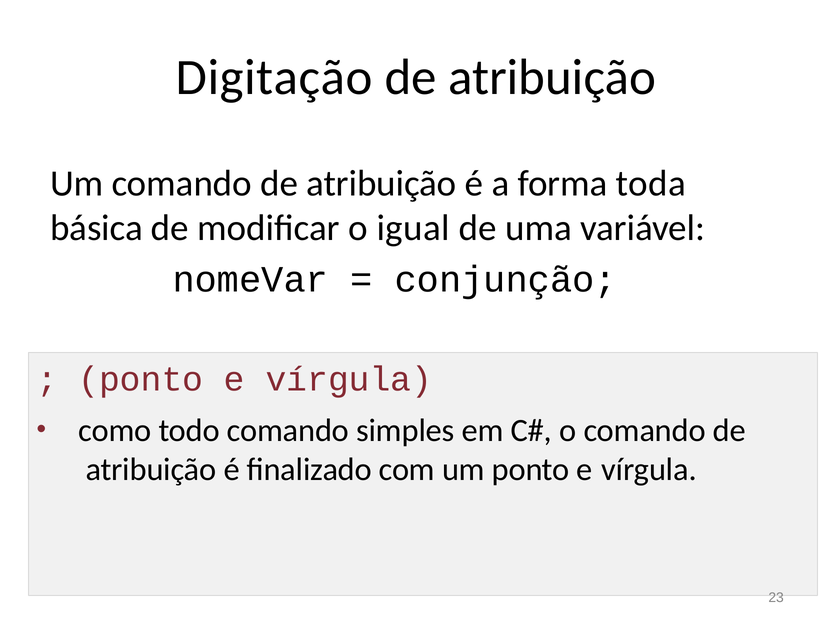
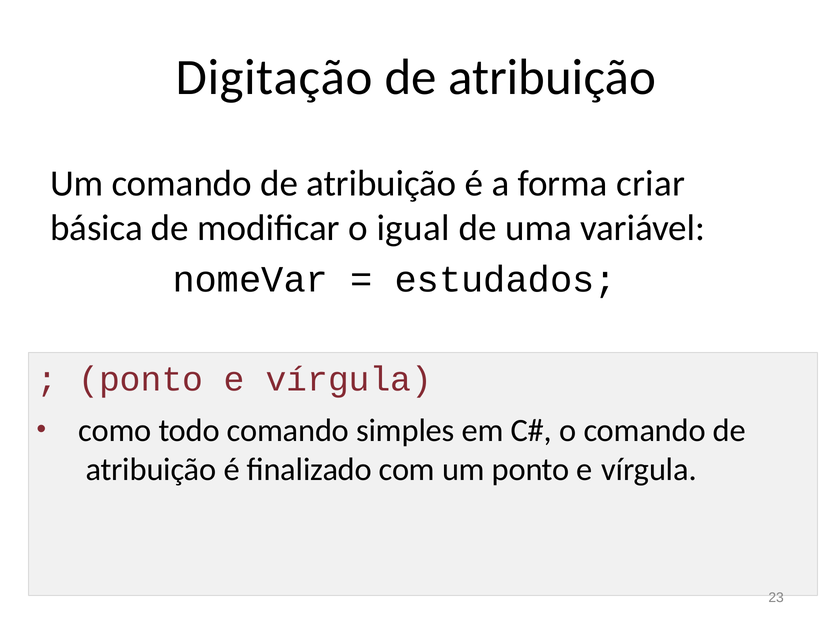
toda: toda -> criar
conjunção: conjunção -> estudados
